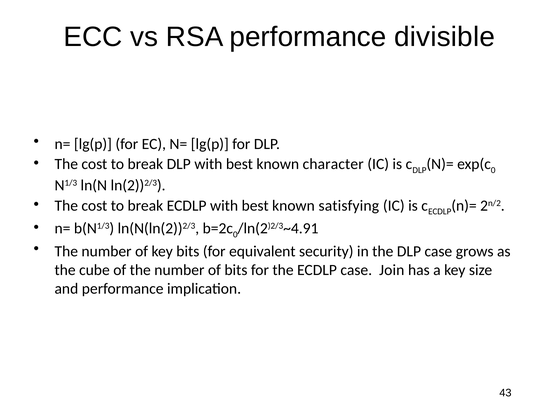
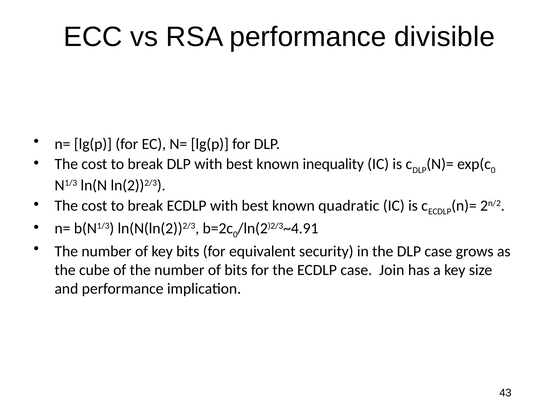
character: character -> inequality
satisfying: satisfying -> quadratic
